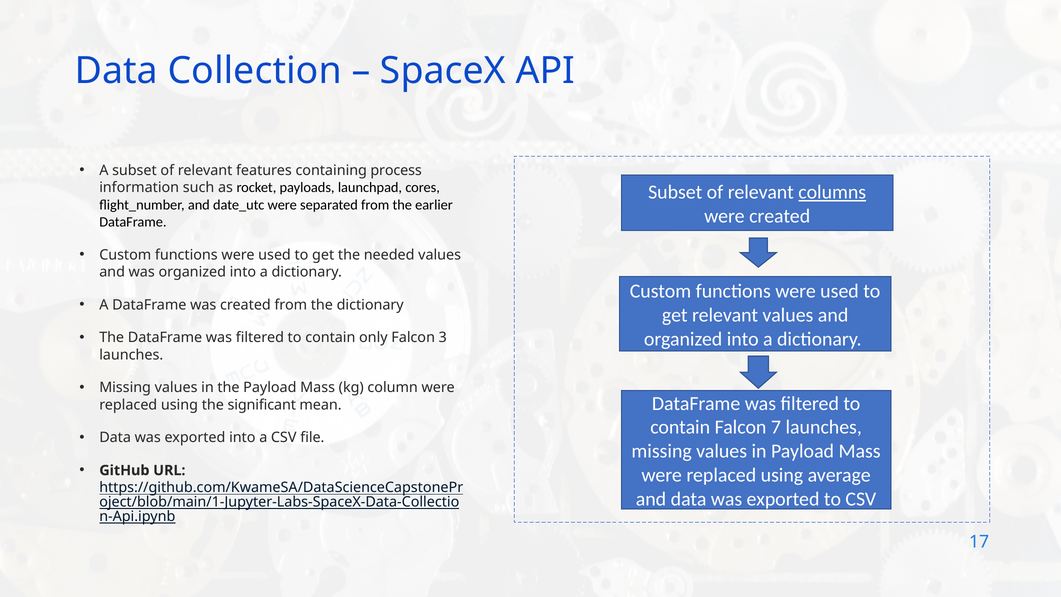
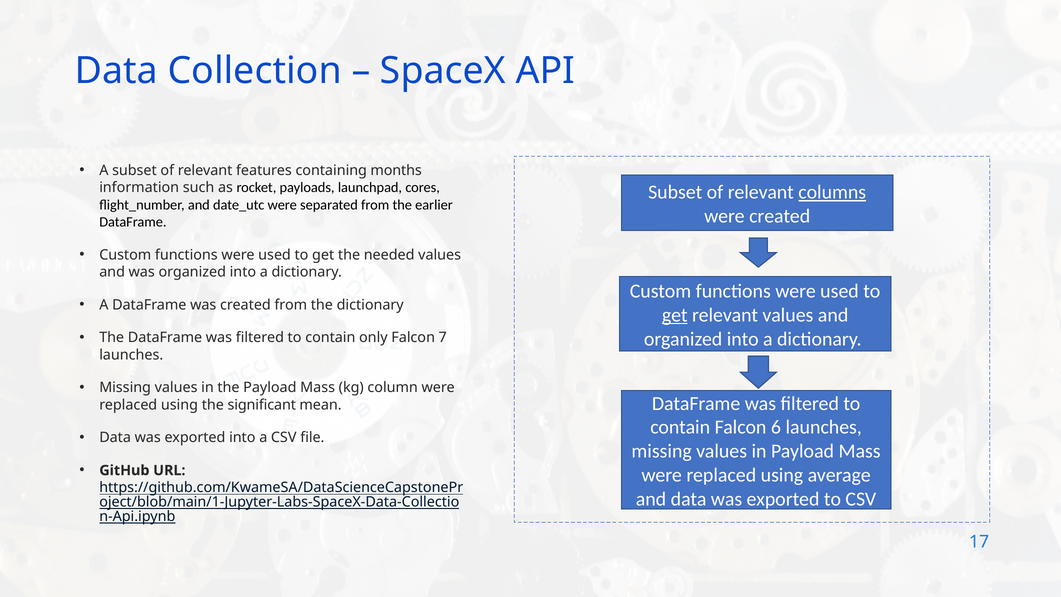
process: process -> months
get at (675, 315) underline: none -> present
3: 3 -> 7
7: 7 -> 6
